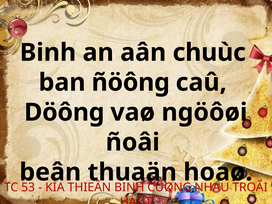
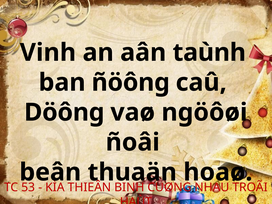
Binh at (48, 53): Binh -> Vinh
chuùc: chuùc -> taùnh
